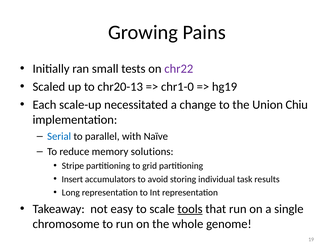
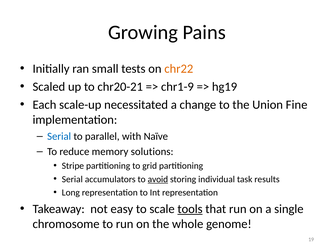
chr22 colour: purple -> orange
chr20-13: chr20-13 -> chr20-21
chr1-0: chr1-0 -> chr1-9
Chiu: Chiu -> Fine
Insert at (72, 179): Insert -> Serial
avoid underline: none -> present
